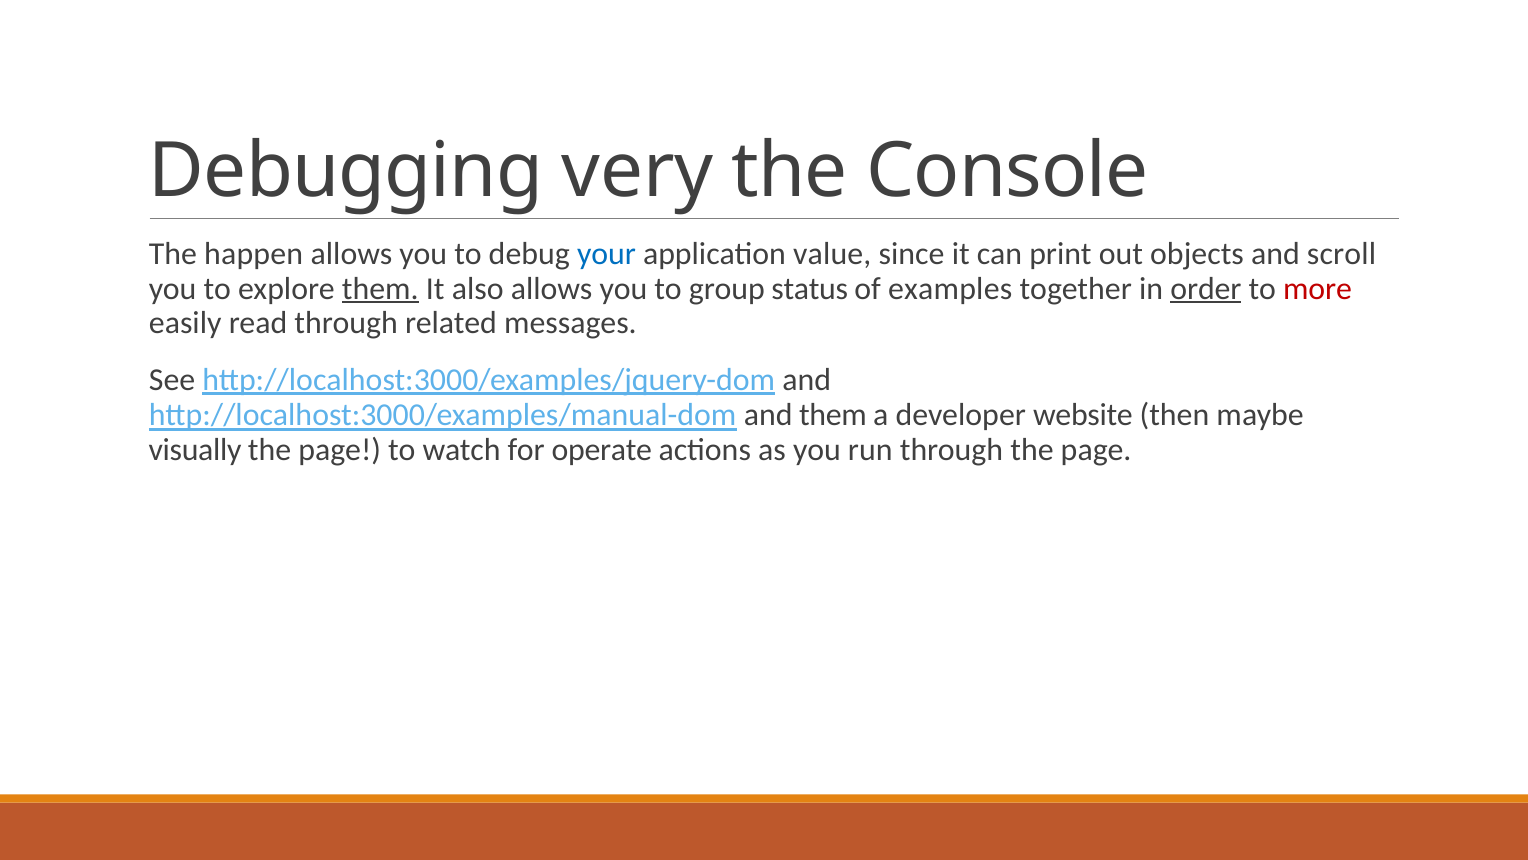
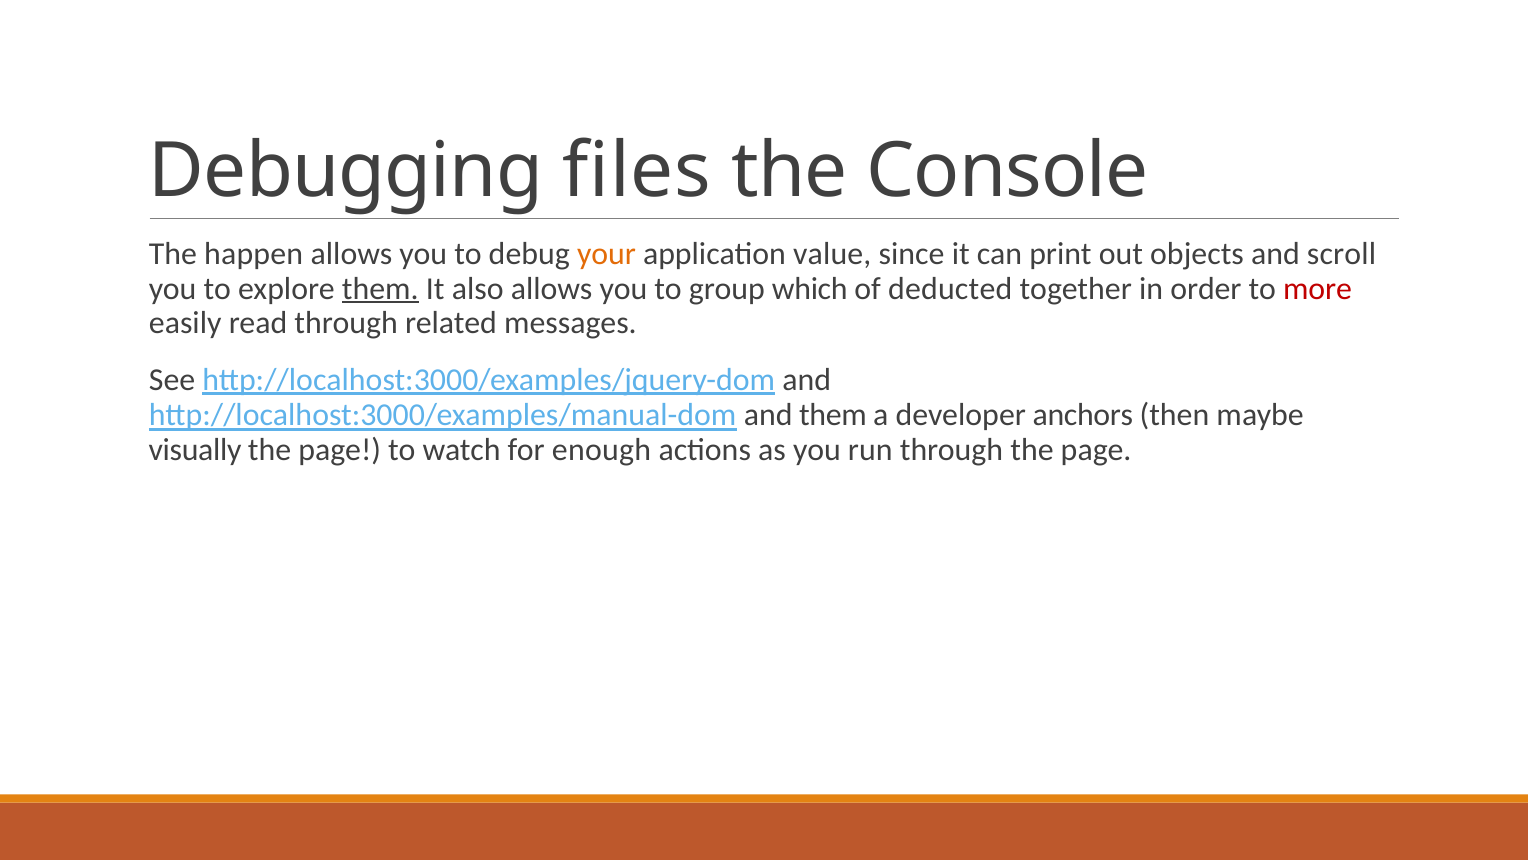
very: very -> files
your colour: blue -> orange
status: status -> which
examples: examples -> deducted
order underline: present -> none
website: website -> anchors
operate: operate -> enough
